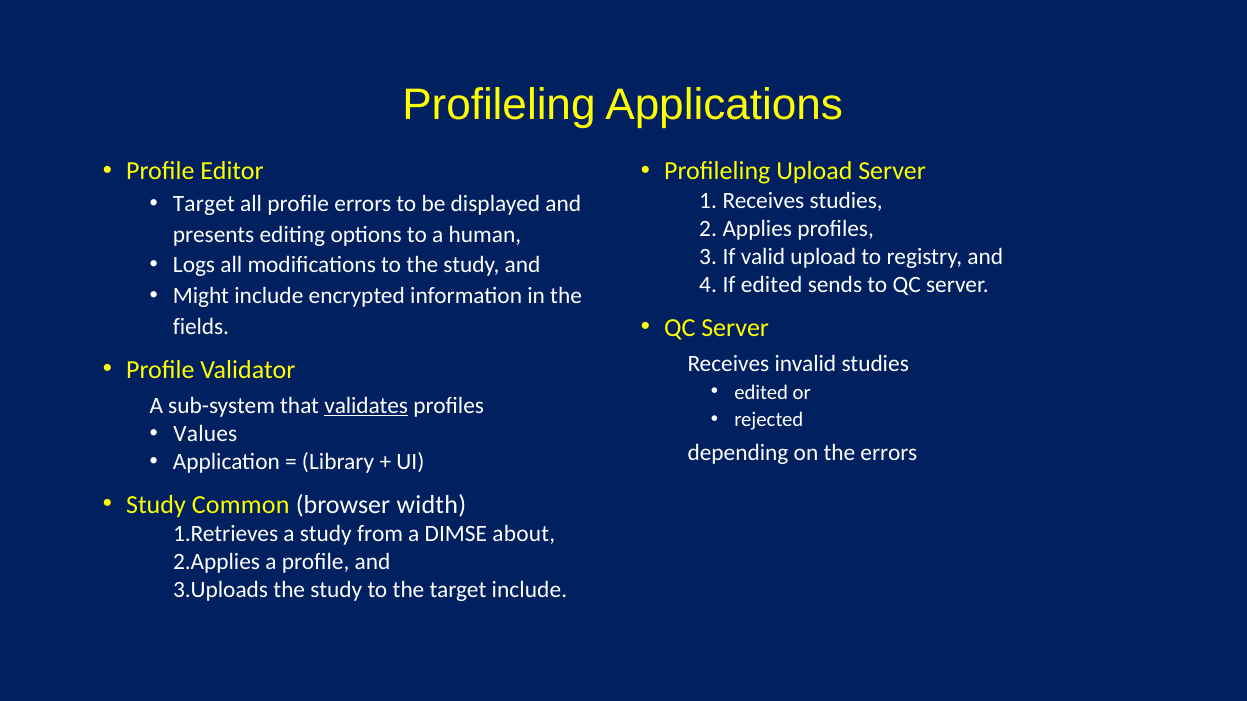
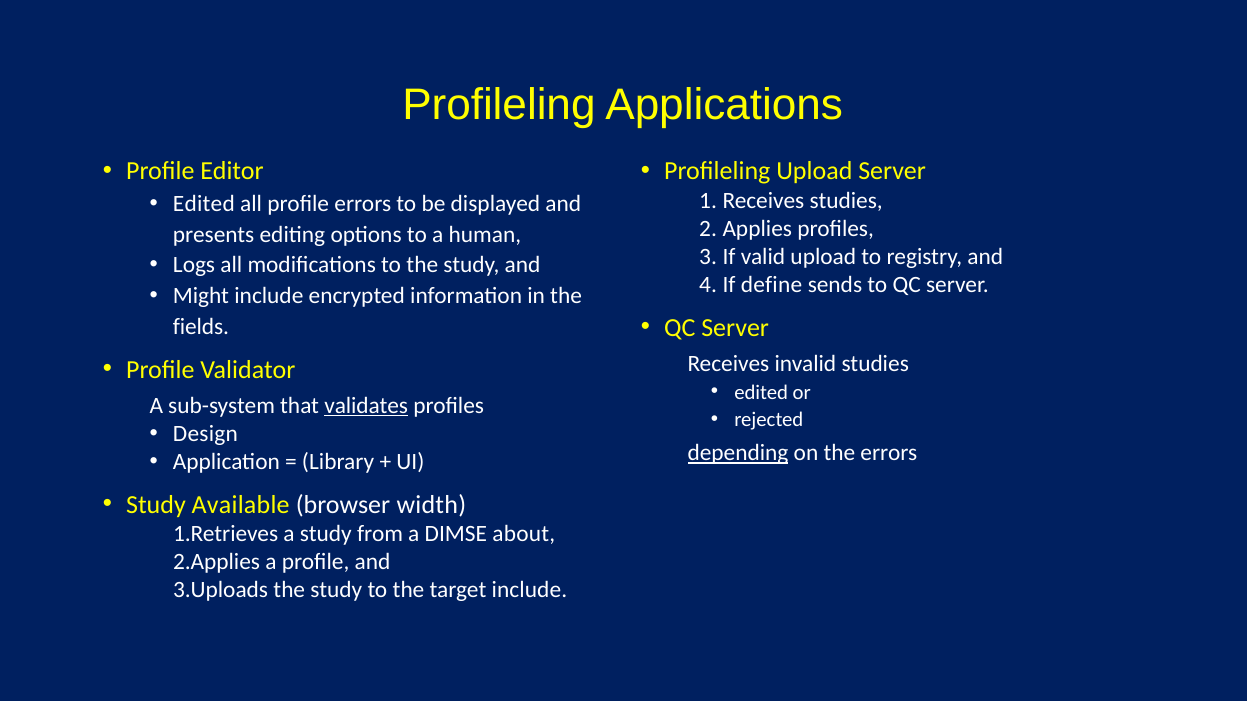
Target at (204, 204): Target -> Edited
edited at (772, 285): edited -> define
Values: Values -> Design
depending underline: none -> present
Common: Common -> Available
